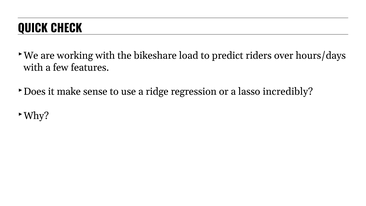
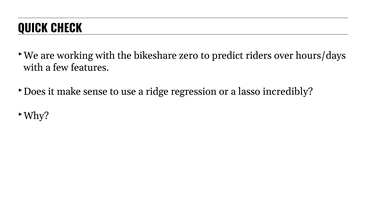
load: load -> zero
